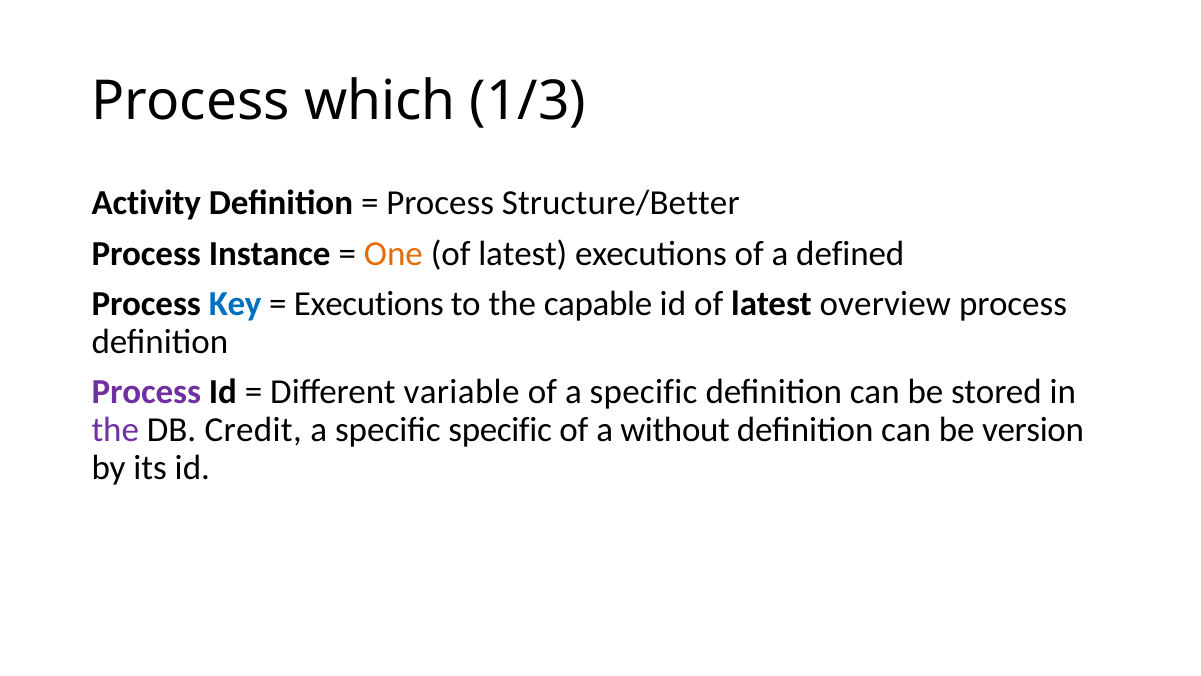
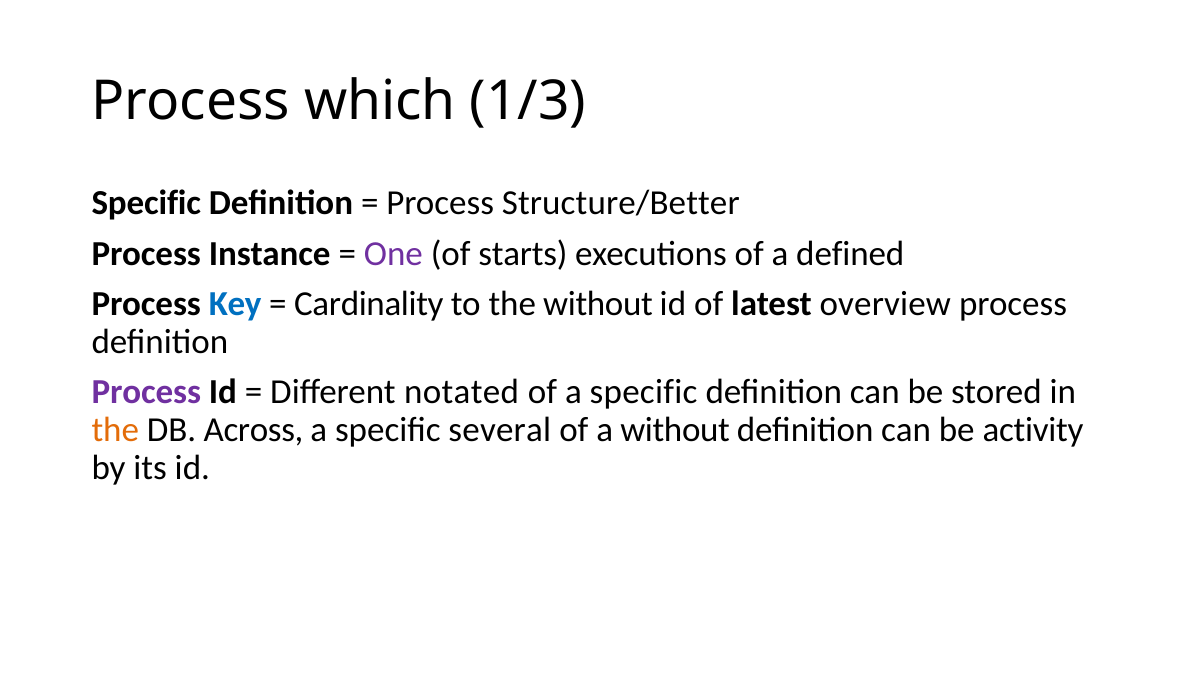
Activity at (146, 203): Activity -> Specific
One colour: orange -> purple
latest at (523, 253): latest -> starts
Executions at (369, 304): Executions -> Cardinality
the capable: capable -> without
variable: variable -> notated
the at (115, 429) colour: purple -> orange
Credit: Credit -> Across
specific specific: specific -> several
version: version -> activity
